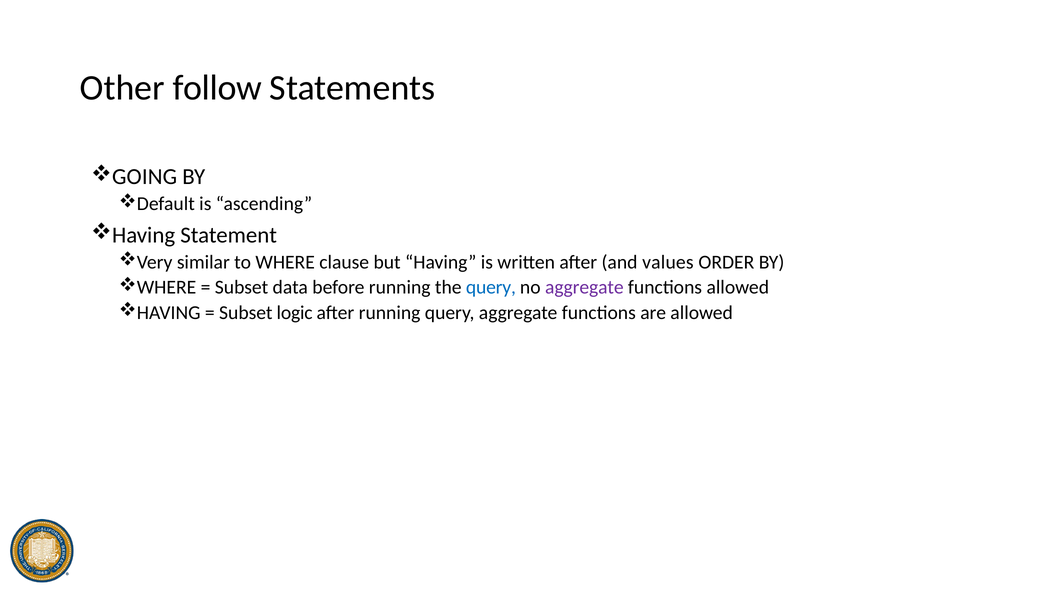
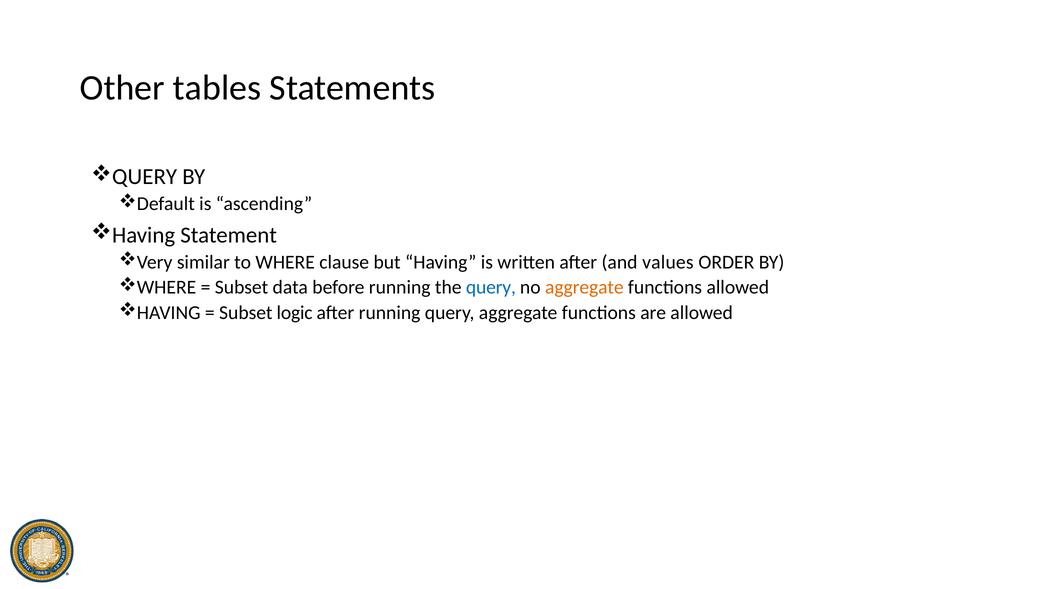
follow: follow -> tables
GOING at (145, 177): GOING -> QUERY
aggregate at (584, 287) colour: purple -> orange
